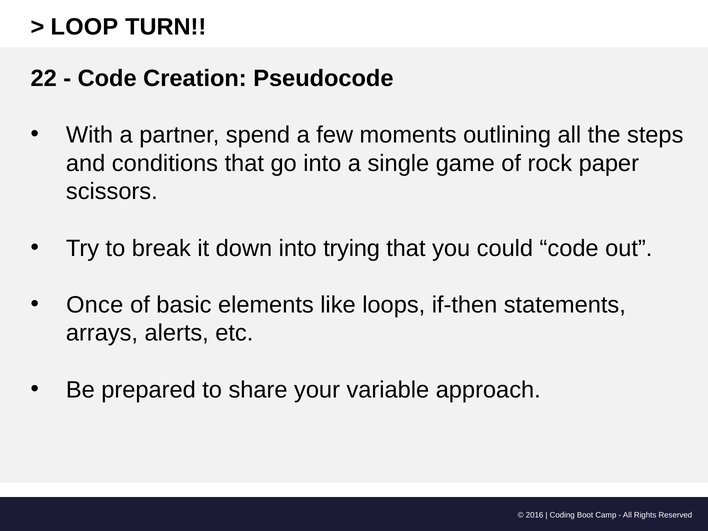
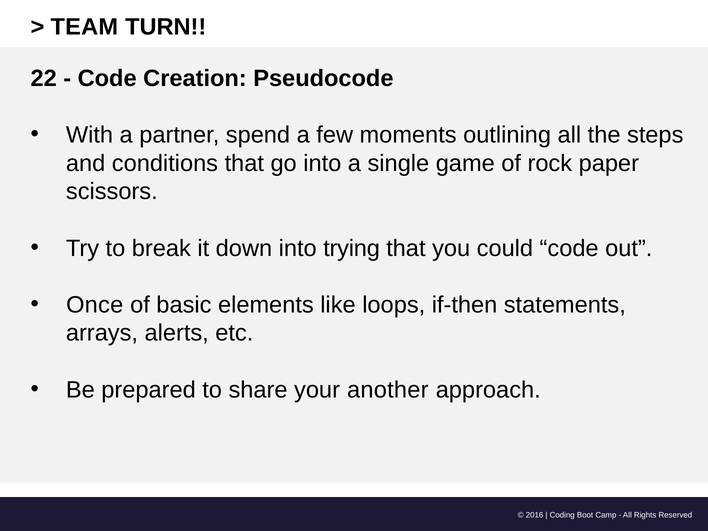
LOOP: LOOP -> TEAM
variable: variable -> another
